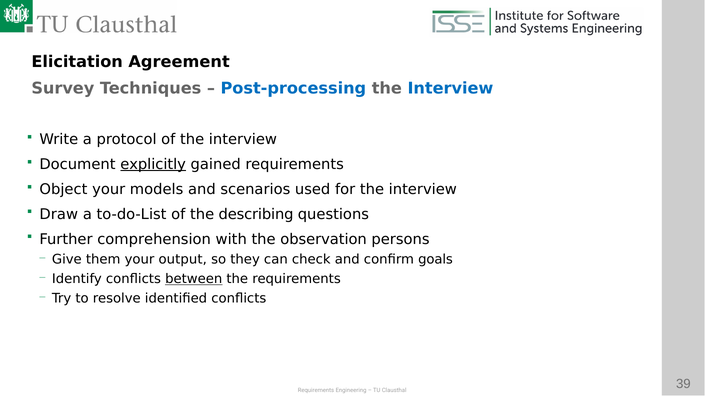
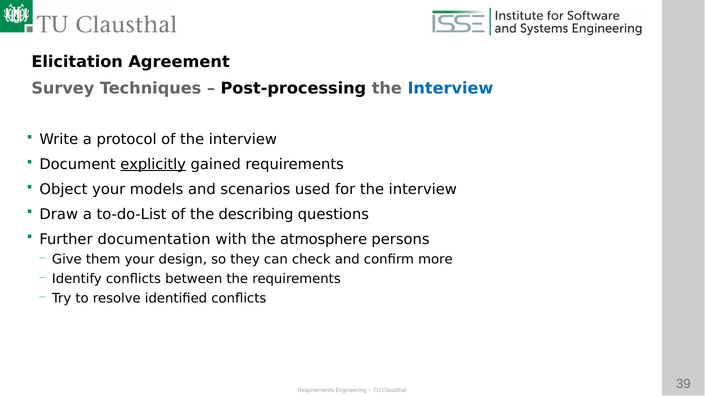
Post-processing colour: blue -> black
comprehension: comprehension -> documentation
observation: observation -> atmosphere
output: output -> design
goals: goals -> more
between underline: present -> none
